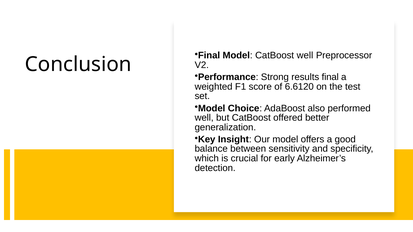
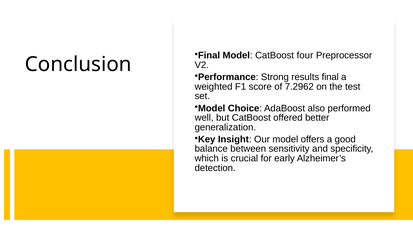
CatBoost well: well -> four
6.6120: 6.6120 -> 7.2962
